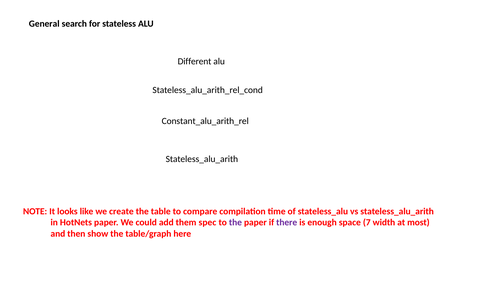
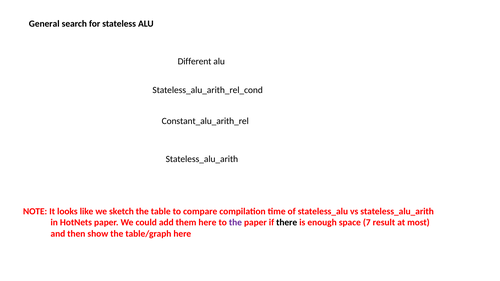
create: create -> sketch
them spec: spec -> here
there colour: purple -> black
width: width -> result
